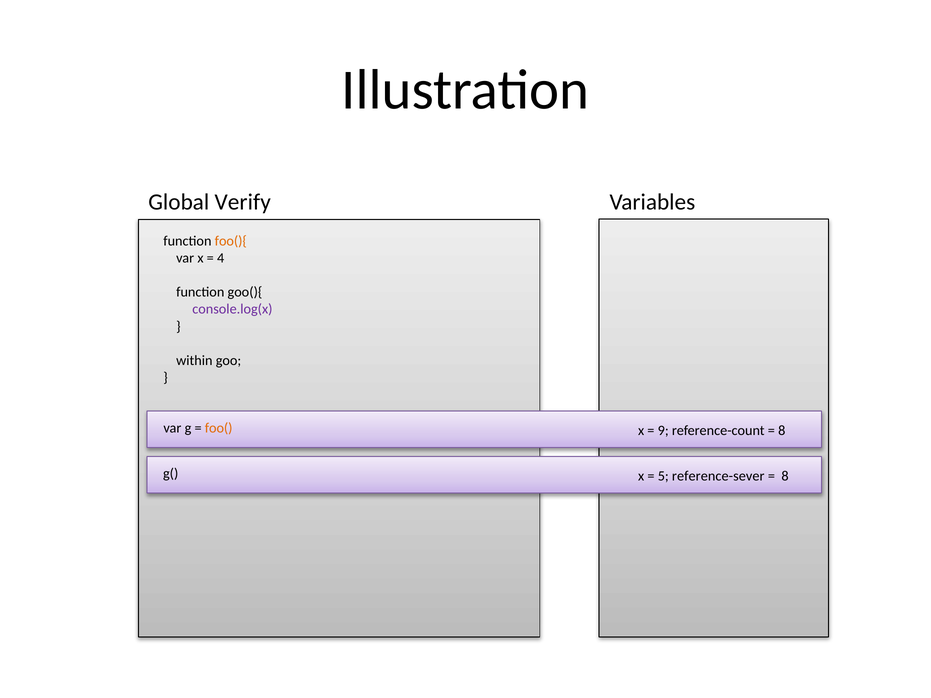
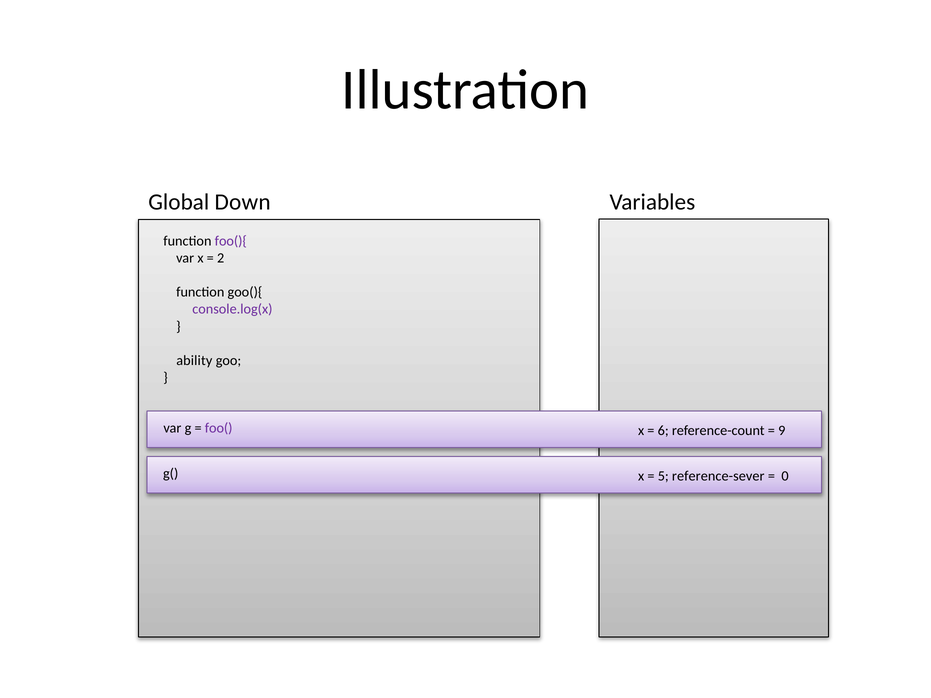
Verify: Verify -> Down
foo(){ colour: orange -> purple
4: 4 -> 2
within: within -> ability
foo( colour: orange -> purple
9: 9 -> 6
8 at (782, 431): 8 -> 9
8 at (785, 476): 8 -> 0
